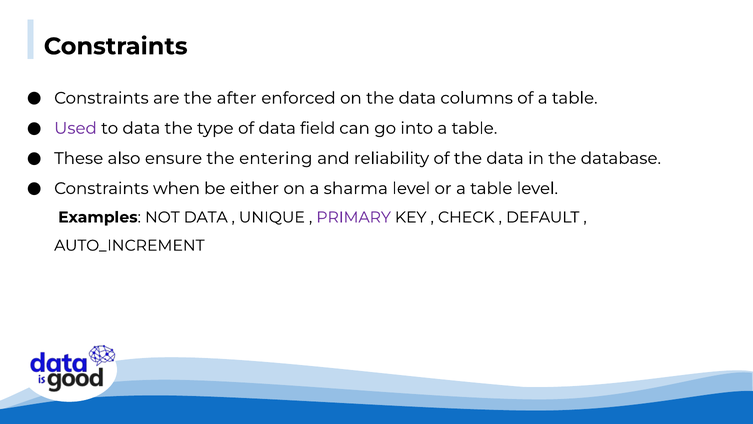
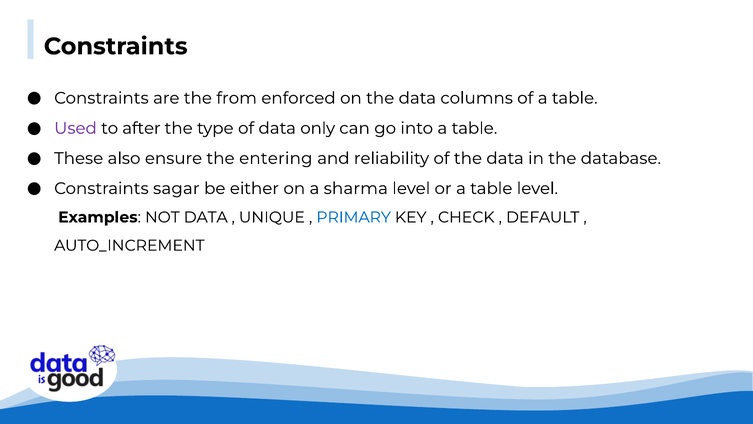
after: after -> from
to data: data -> after
field: field -> only
when: when -> sagar
PRIMARY colour: purple -> blue
